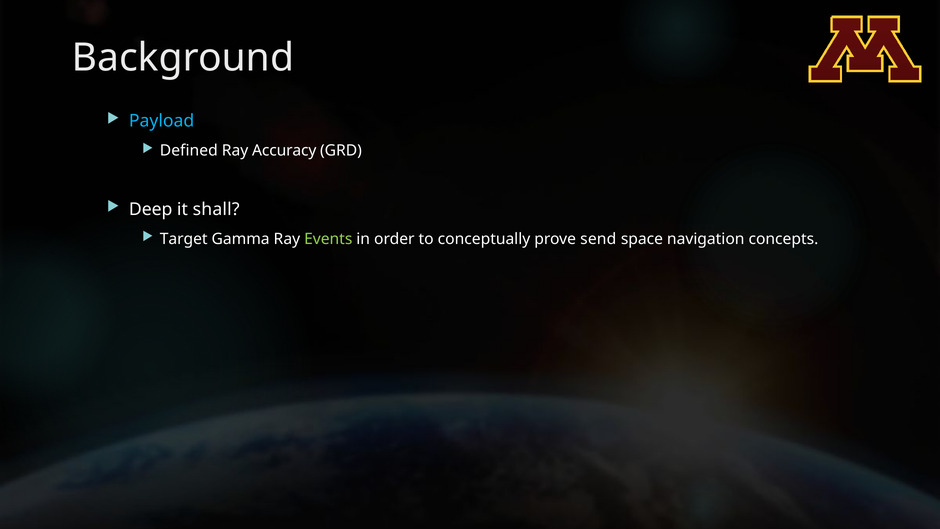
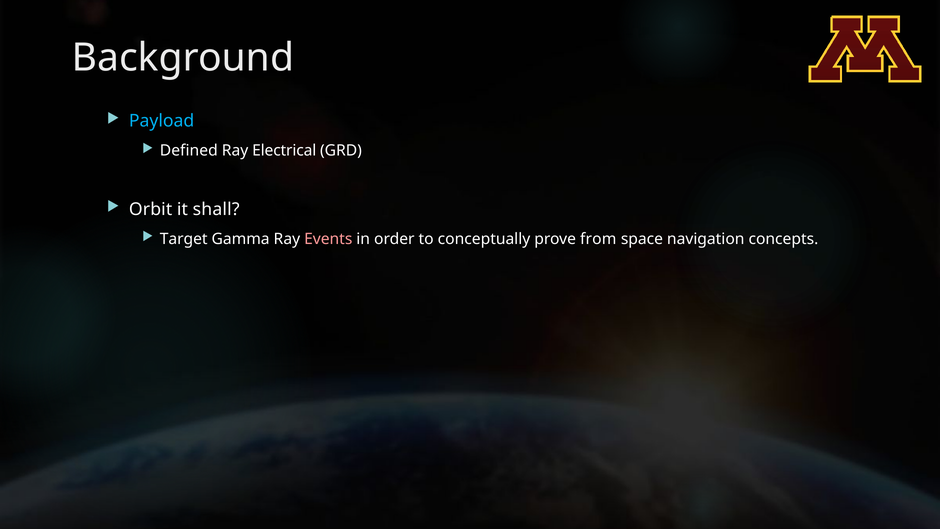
Accuracy: Accuracy -> Electrical
Deep: Deep -> Orbit
Events colour: light green -> pink
send: send -> from
